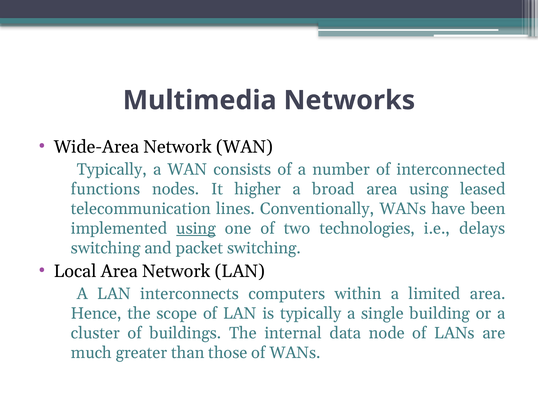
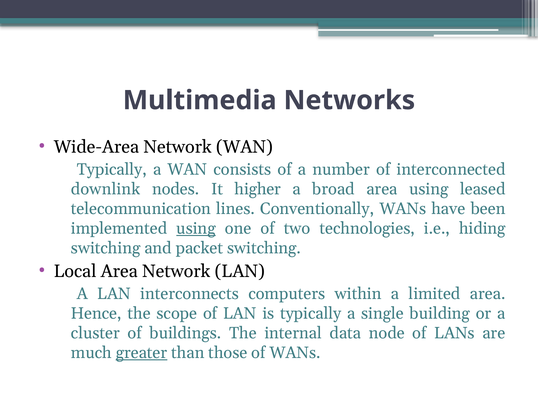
functions: functions -> downlink
delays: delays -> hiding
greater underline: none -> present
